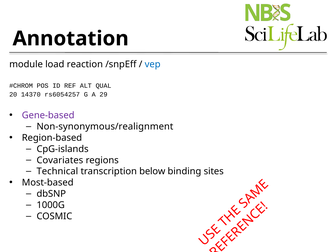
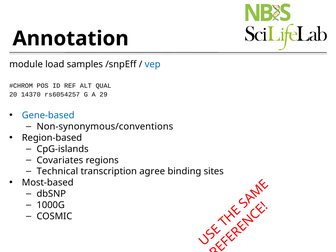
reaction: reaction -> samples
Gene-based colour: purple -> blue
Non-synonymous/realignment: Non-synonymous/realignment -> Non-synonymous/conventions
below: below -> agree
